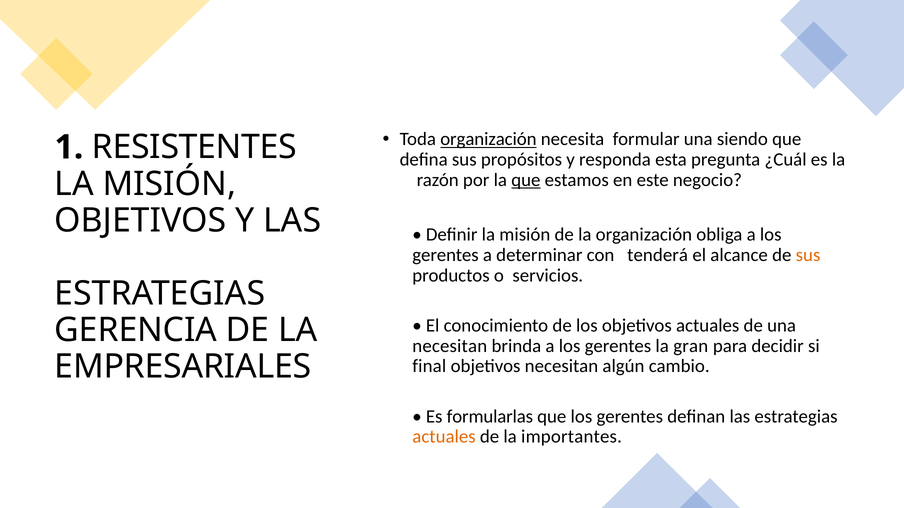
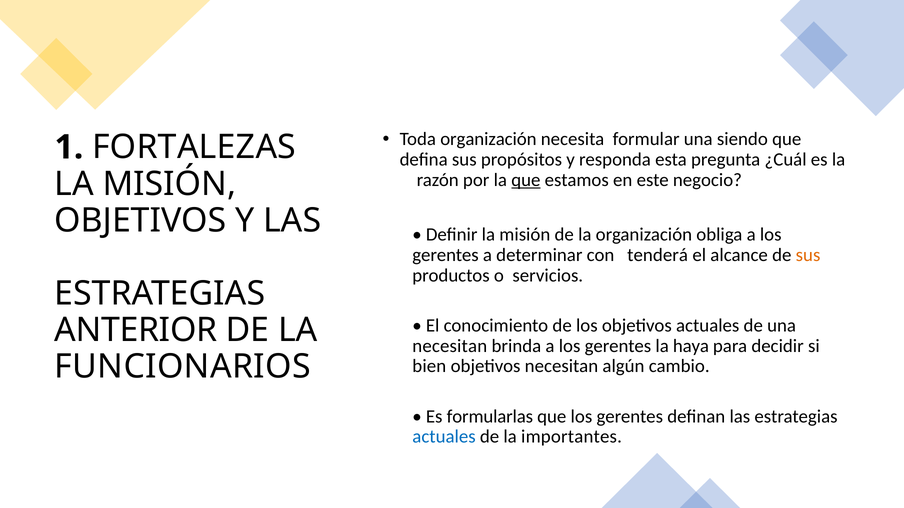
organización at (488, 139) underline: present -> none
RESISTENTES: RESISTENTES -> FORTALEZAS
GERENCIA: GERENCIA -> ANTERIOR
gran: gran -> haya
EMPRESARIALES: EMPRESARIALES -> FUNCIONARIOS
final: final -> bien
actuales at (444, 437) colour: orange -> blue
